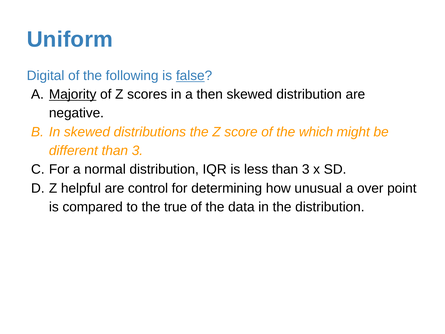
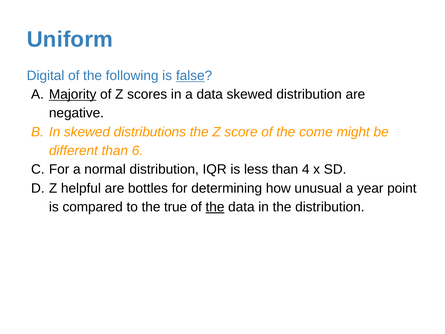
a then: then -> data
which: which -> come
different than 3: 3 -> 6
less than 3: 3 -> 4
control: control -> bottles
over: over -> year
the at (215, 207) underline: none -> present
